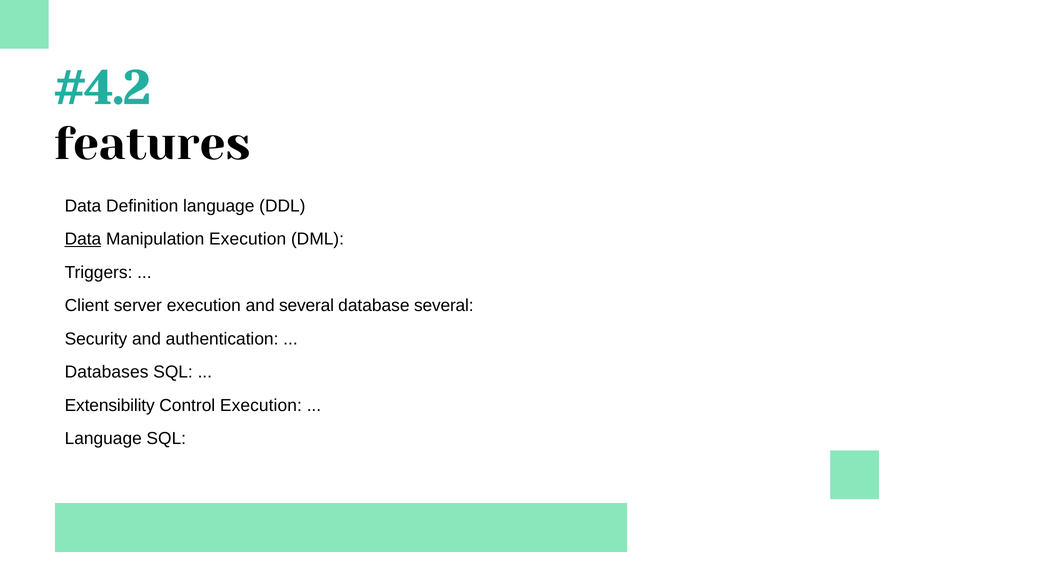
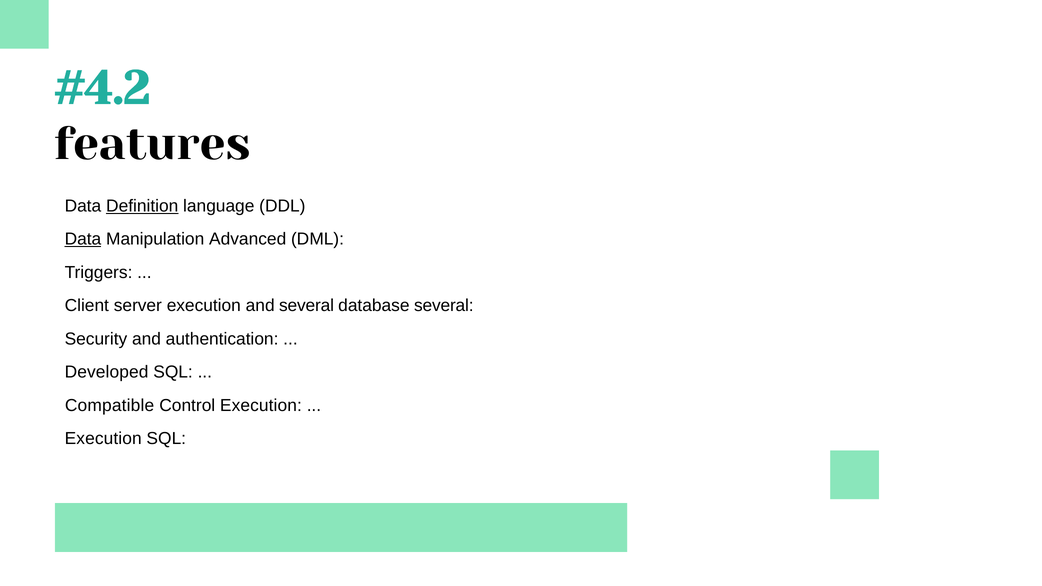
Definition underline: none -> present
Manipulation Execution: Execution -> Advanced
Databases: Databases -> Developed
Extensibility: Extensibility -> Compatible
Language at (103, 439): Language -> Execution
